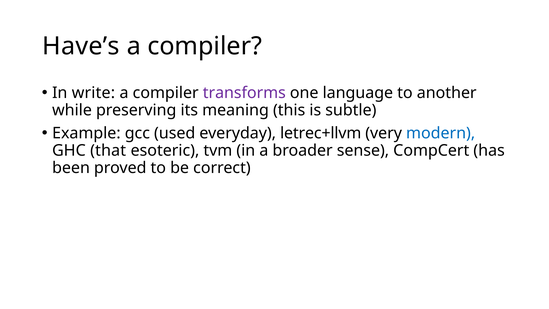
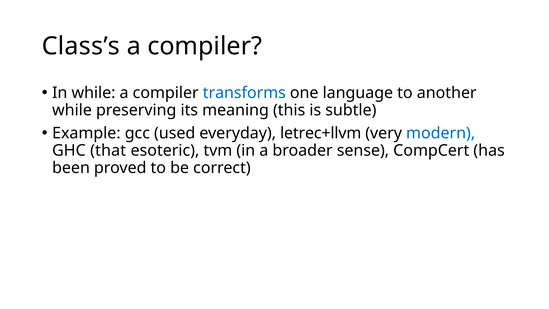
Have’s: Have’s -> Class’s
In write: write -> while
transforms colour: purple -> blue
